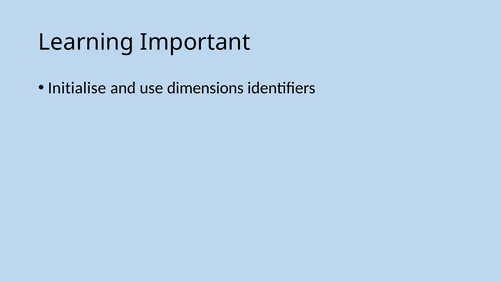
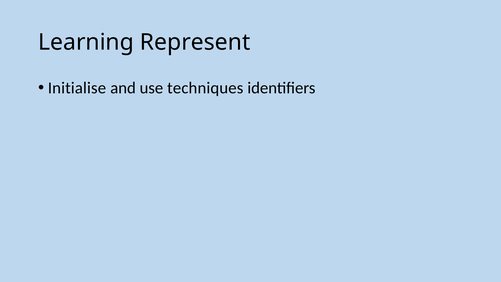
Important: Important -> Represent
dimensions: dimensions -> techniques
